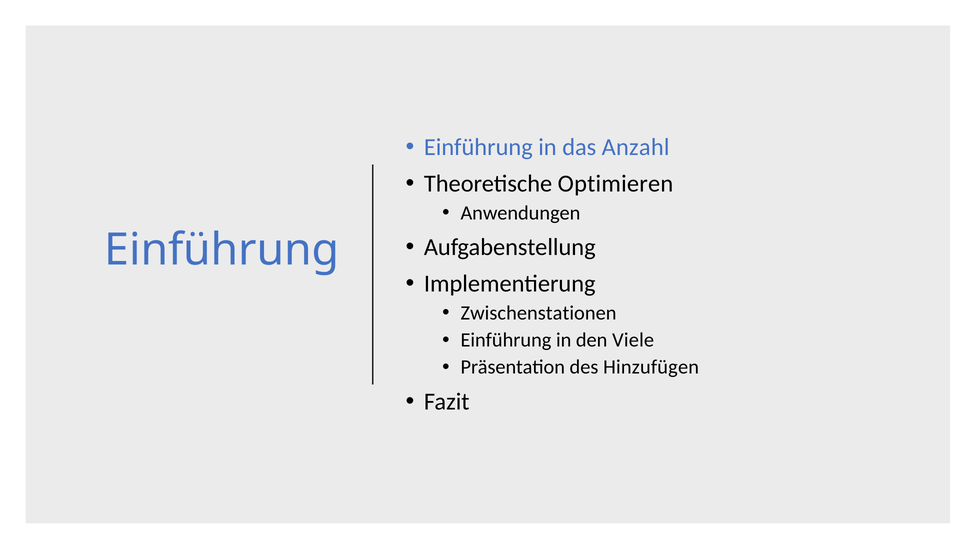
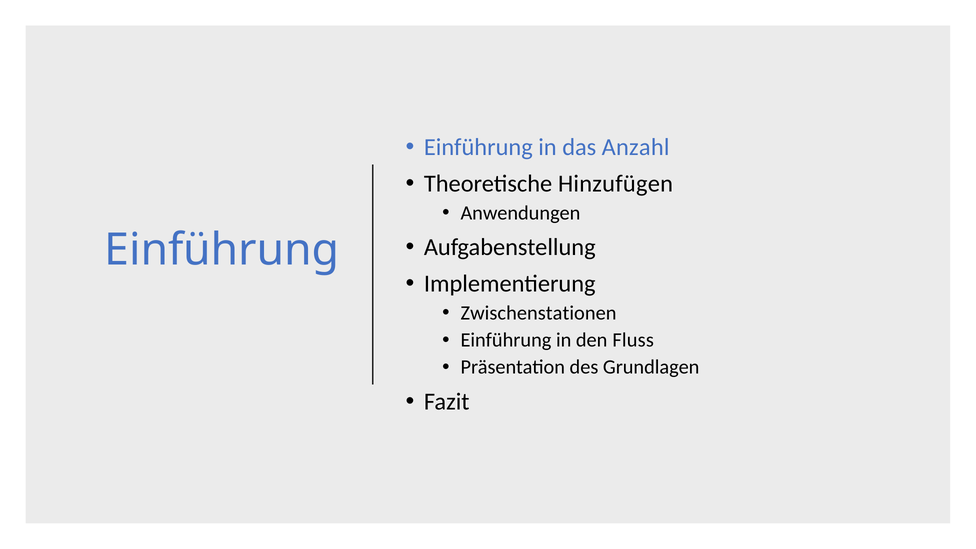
Optimieren: Optimieren -> Hinzufügen
Viele: Viele -> Fluss
Hinzufügen: Hinzufügen -> Grundlagen
